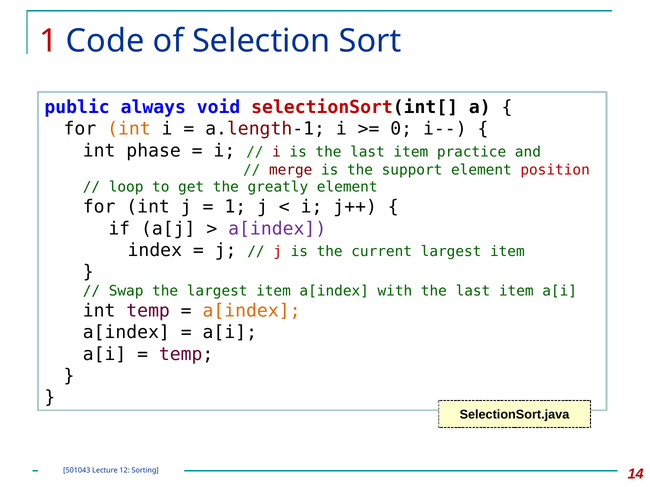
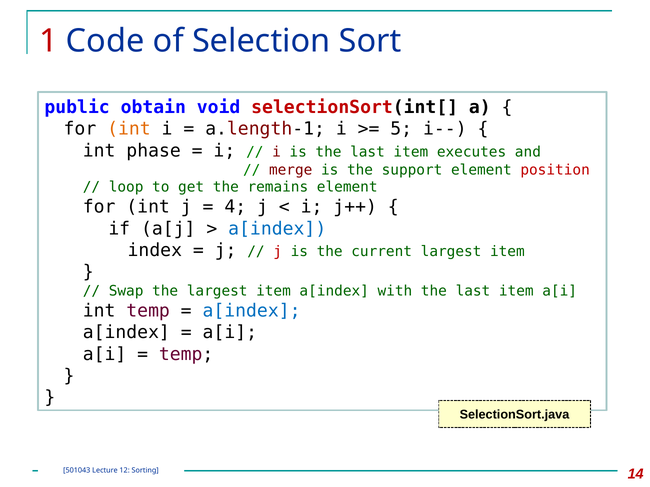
always: always -> obtain
0: 0 -> 5
practice: practice -> executes
greatly: greatly -> remains
1 at (235, 207): 1 -> 4
a[index at (277, 229) colour: purple -> blue
a[index at (252, 311) colour: orange -> blue
